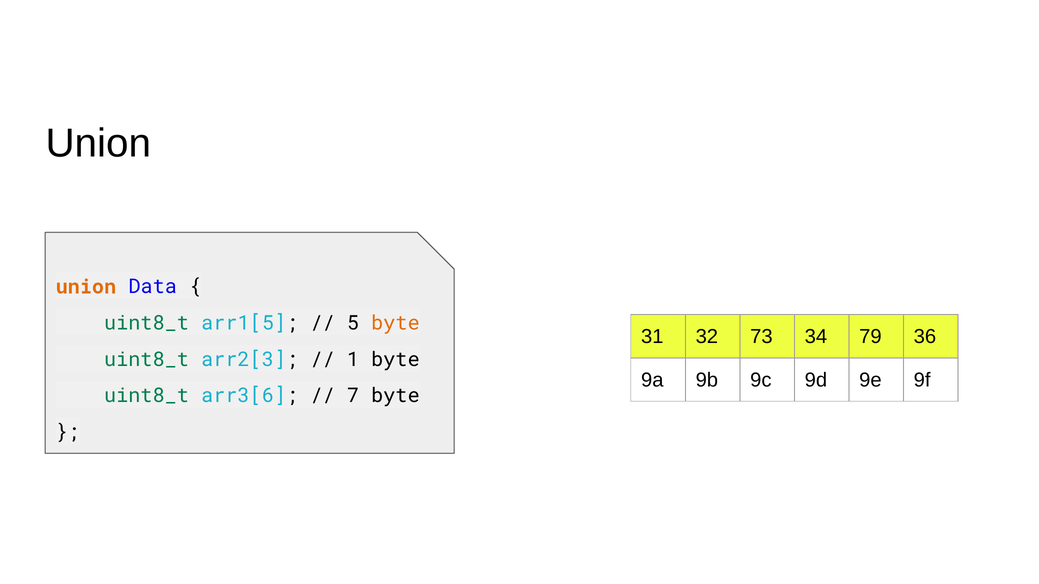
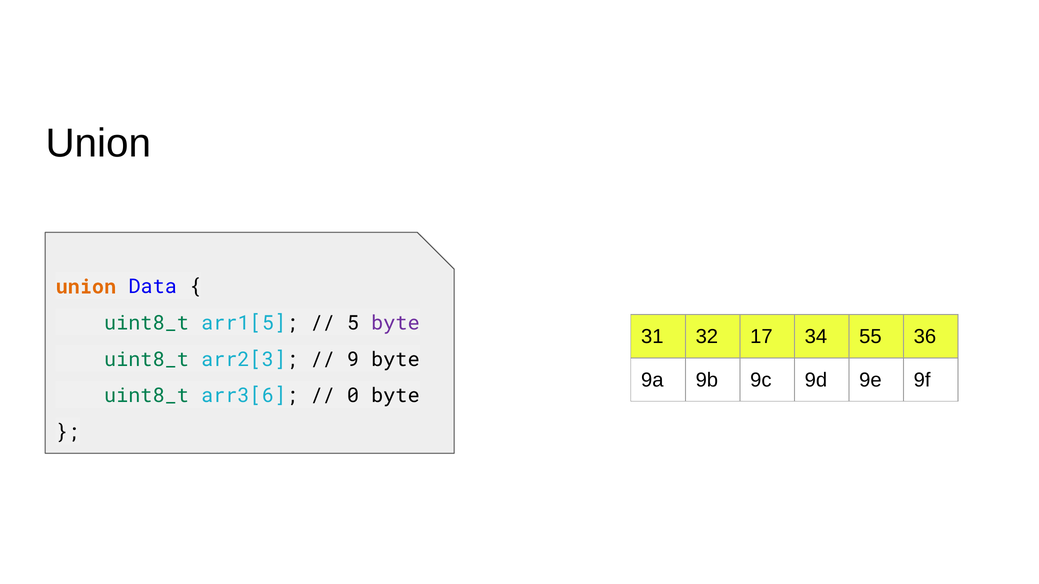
byte at (395, 323) colour: orange -> purple
73: 73 -> 17
79: 79 -> 55
1: 1 -> 9
7: 7 -> 0
